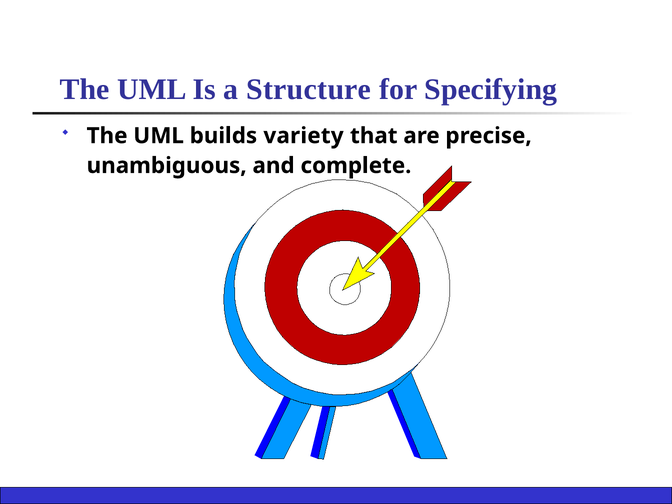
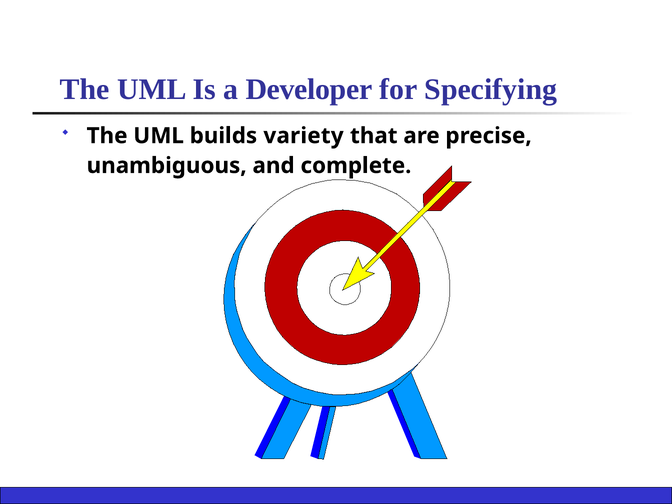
Structure: Structure -> Developer
